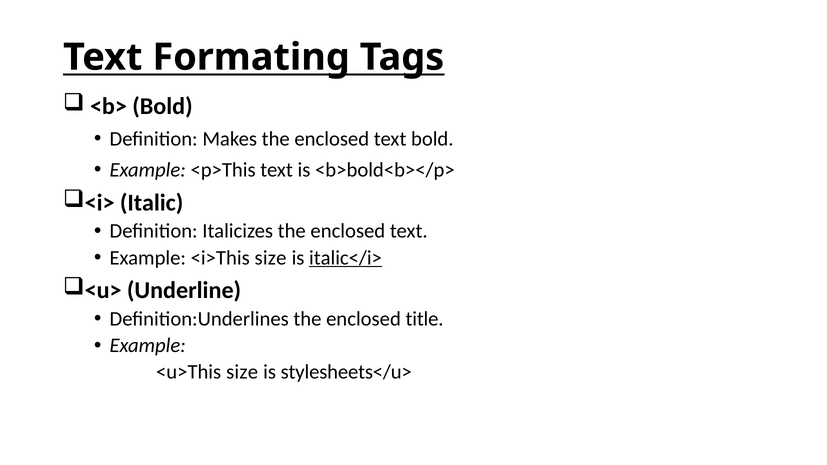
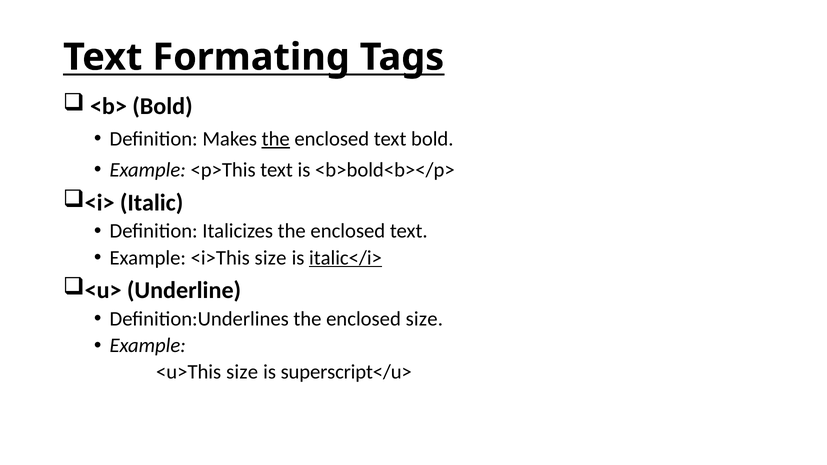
the at (276, 139) underline: none -> present
enclosed title: title -> size
stylesheets</u>: stylesheets</u> -> superscript</u>
